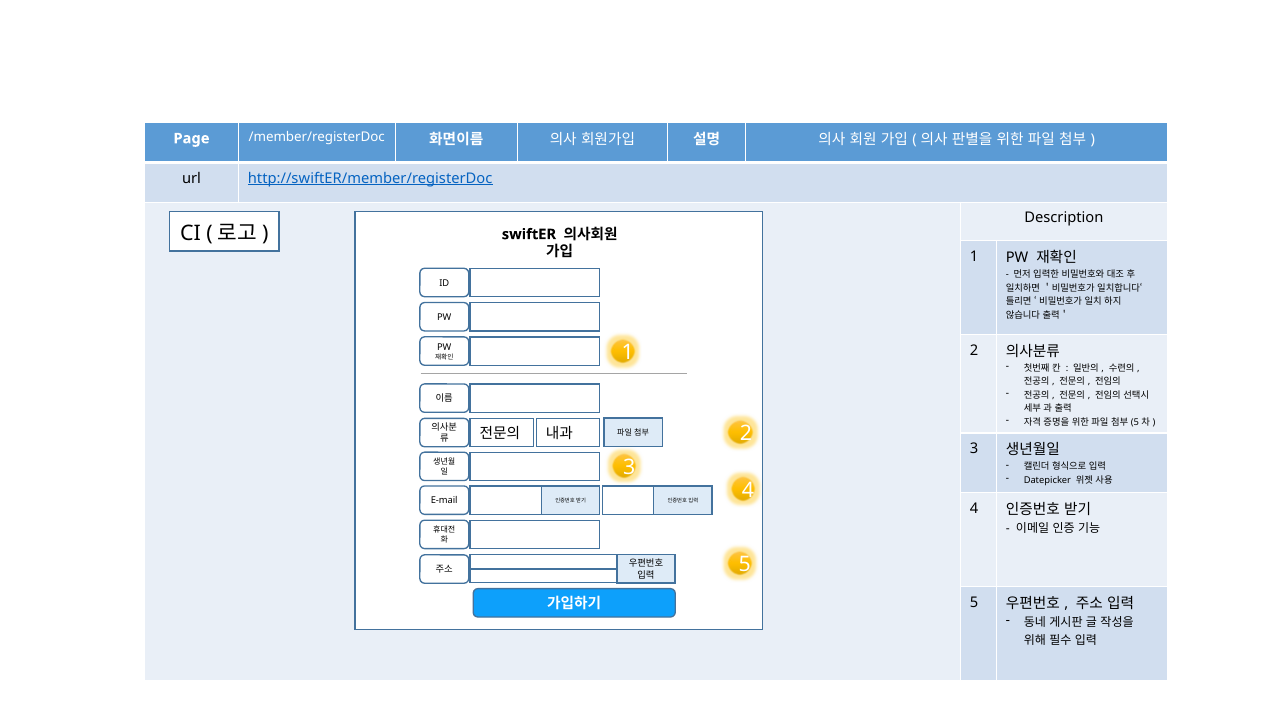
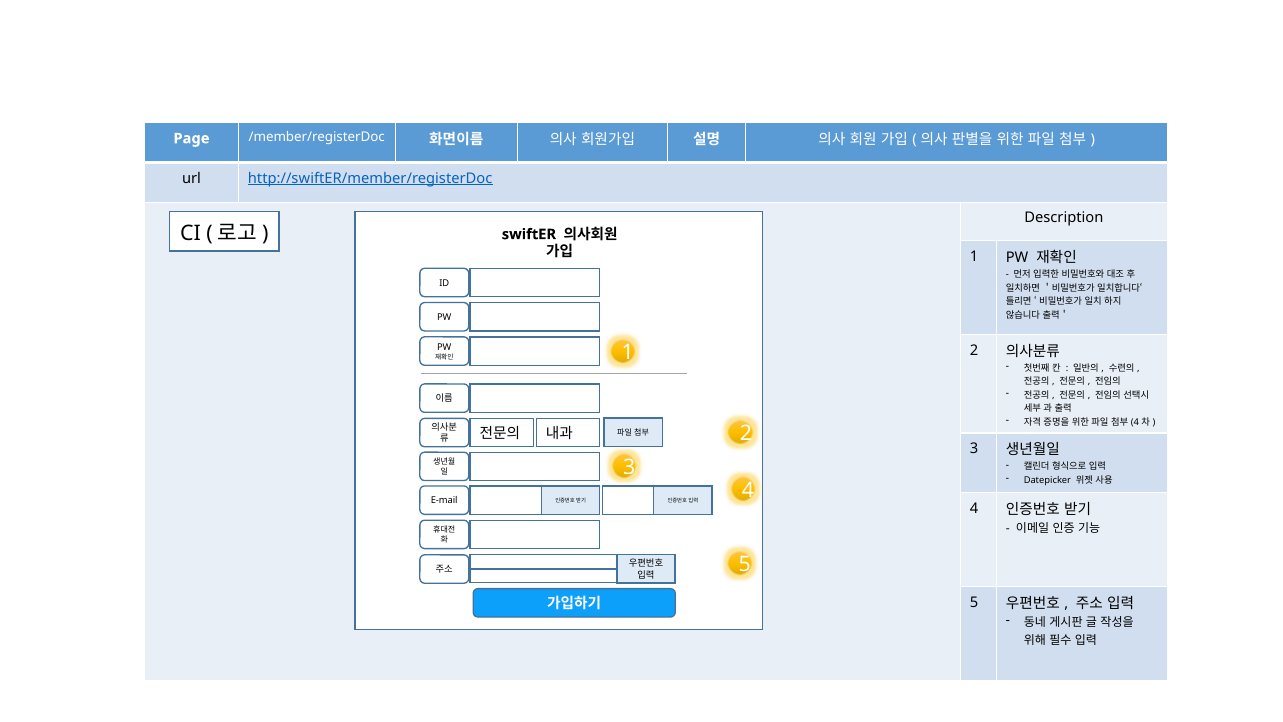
5 at (1135, 422): 5 -> 4
